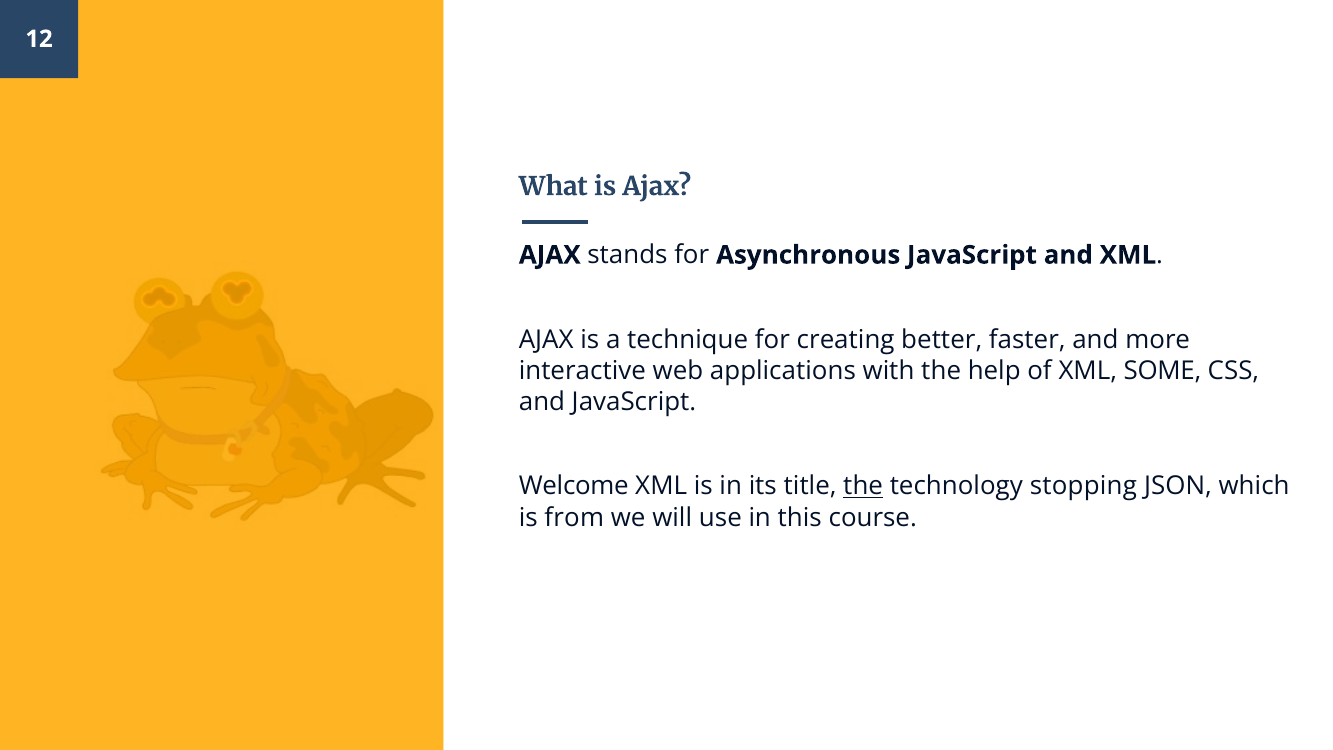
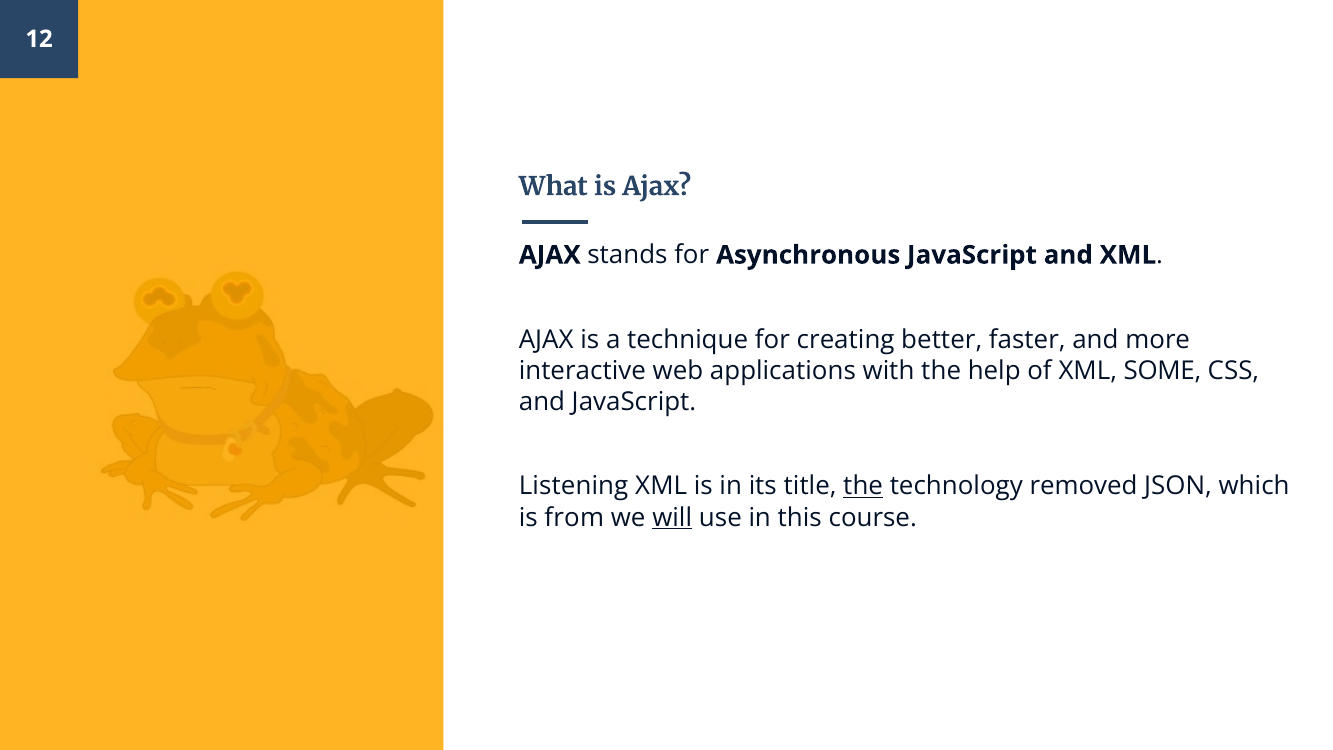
Welcome: Welcome -> Listening
stopping: stopping -> removed
will underline: none -> present
